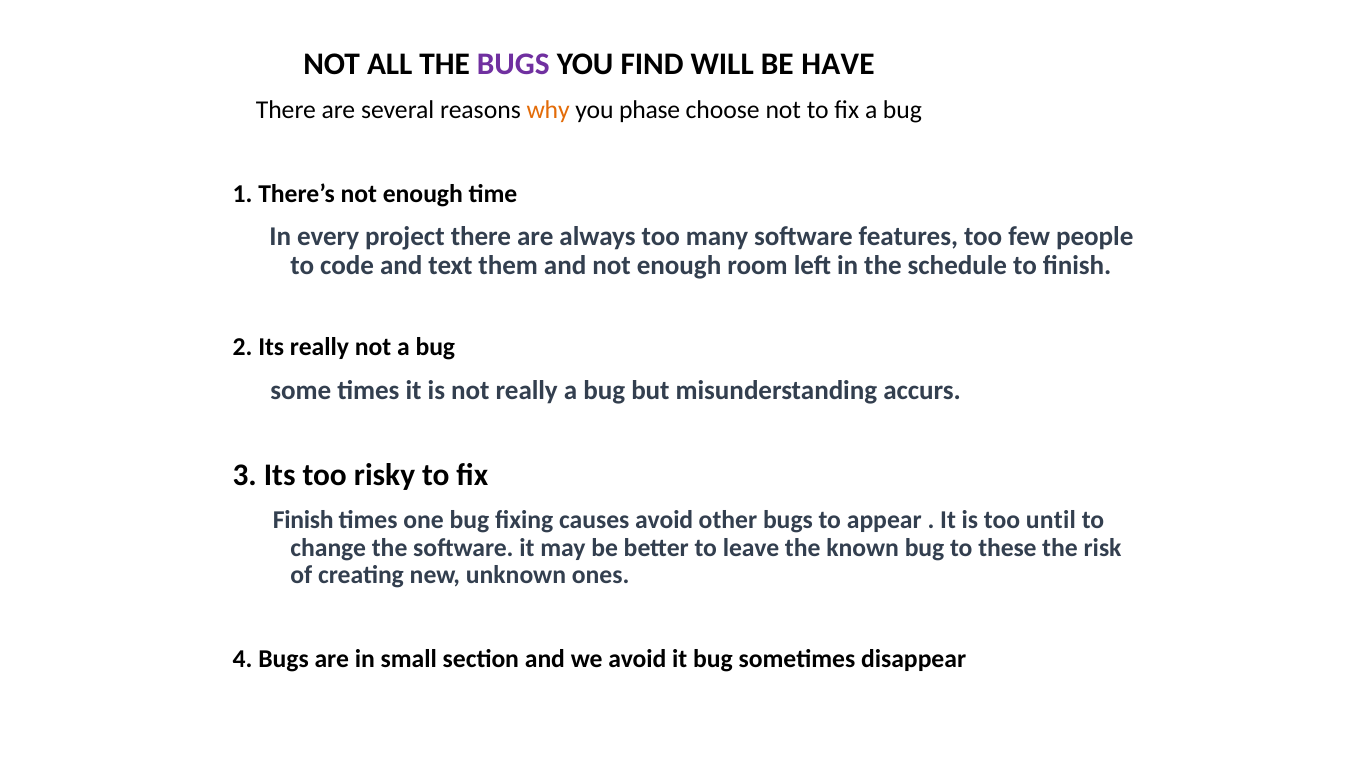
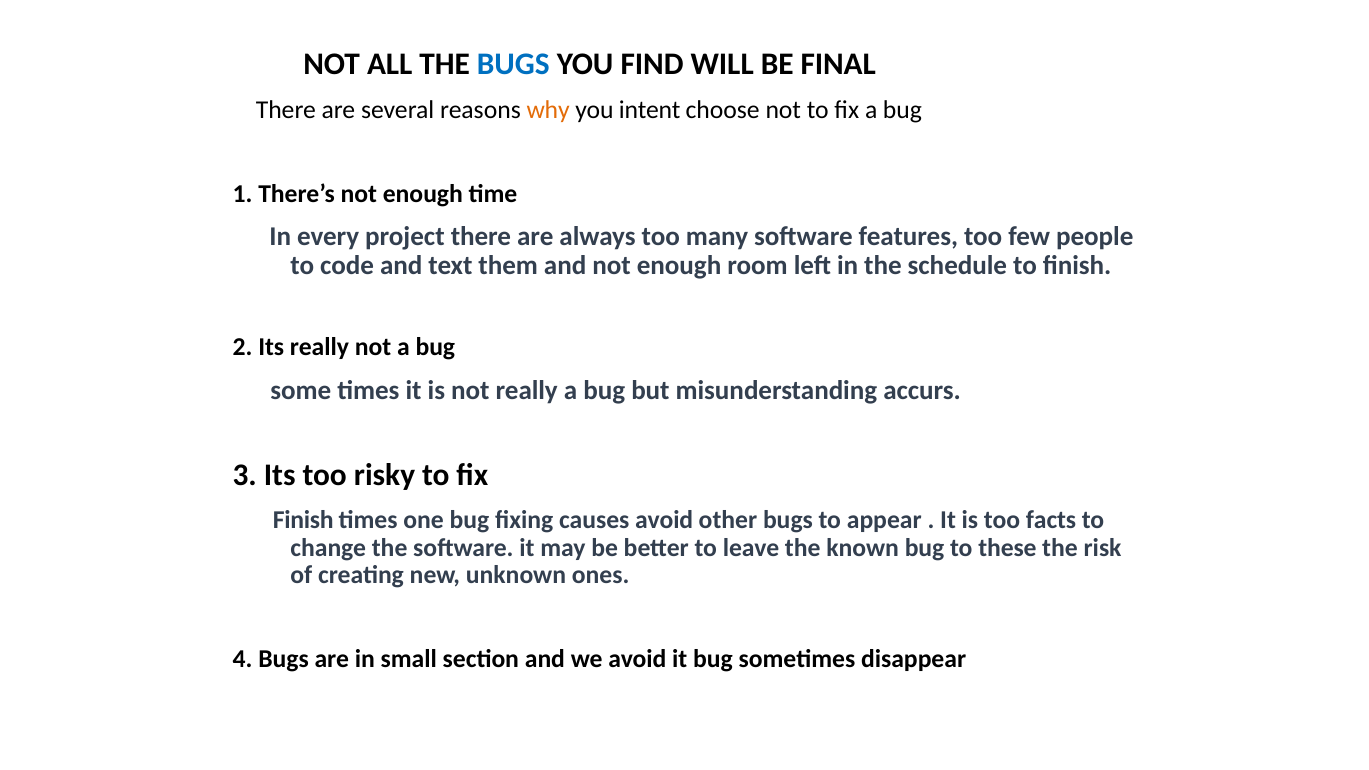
BUGS at (513, 65) colour: purple -> blue
HAVE: HAVE -> FINAL
phase: phase -> intent
until: until -> facts
